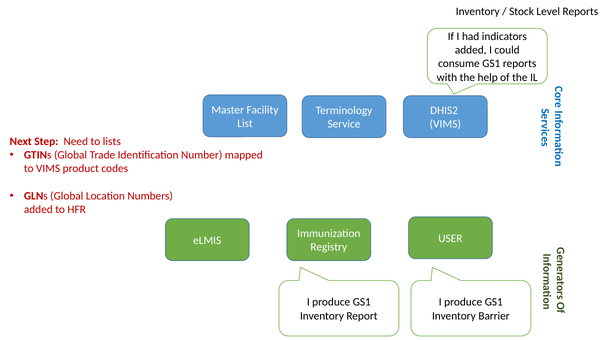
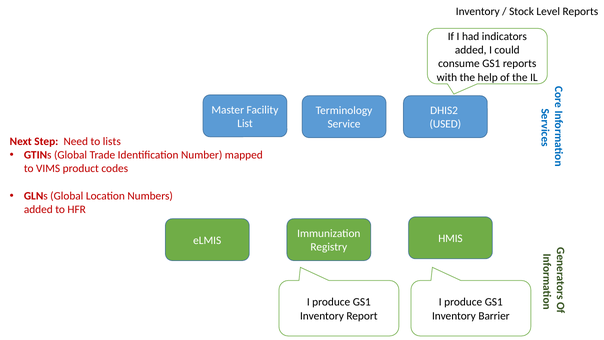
VIMS at (445, 124): VIMS -> USED
USER: USER -> HMIS
